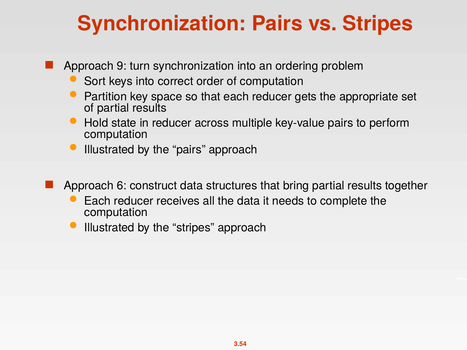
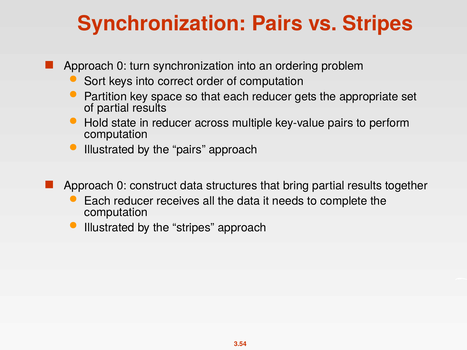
9 at (122, 66): 9 -> 0
6 at (122, 186): 6 -> 0
